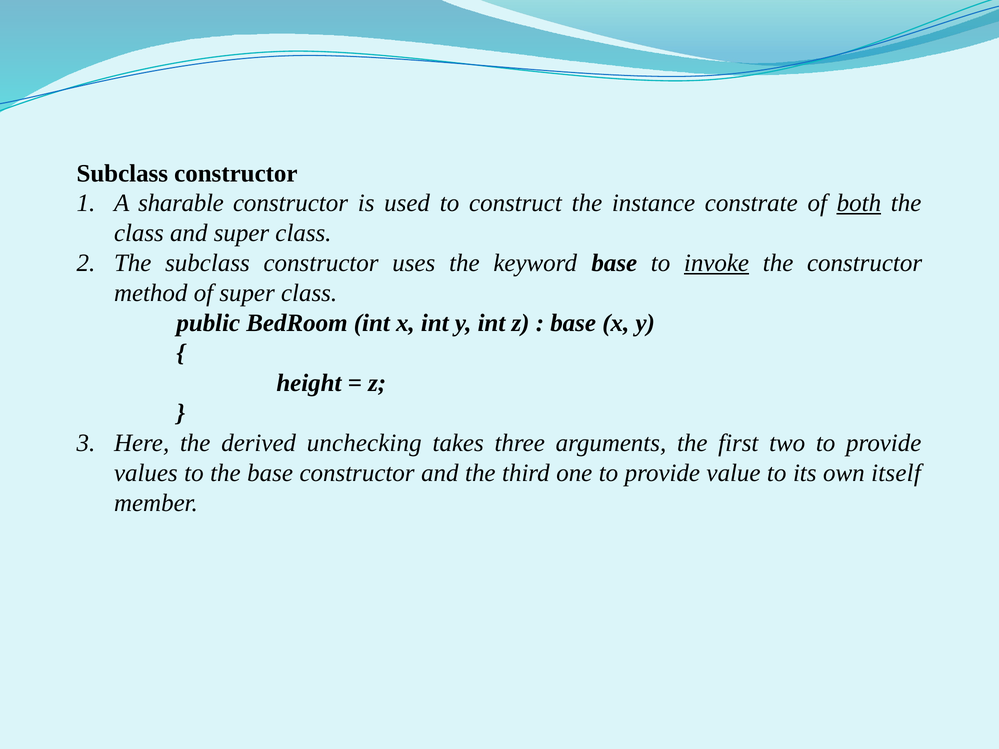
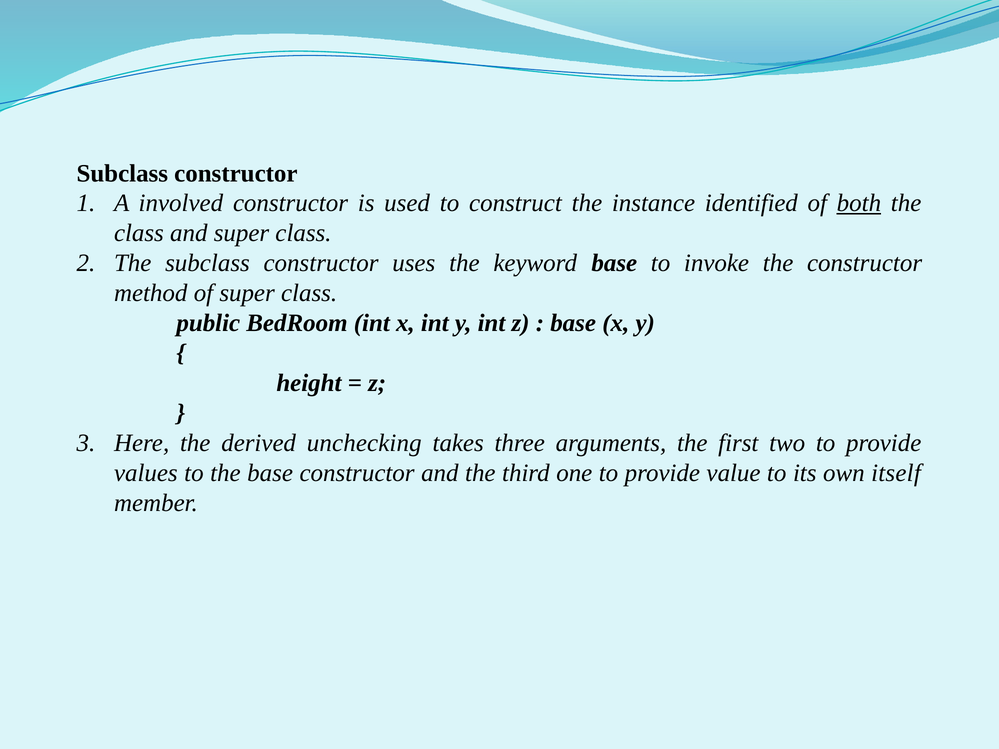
sharable: sharable -> involved
constrate: constrate -> identified
invoke underline: present -> none
